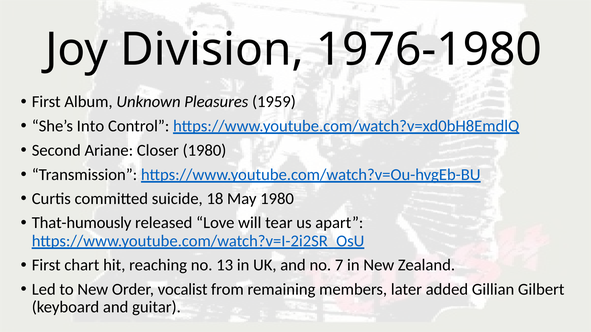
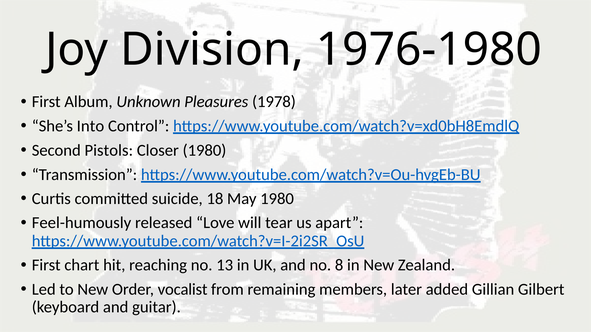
1959: 1959 -> 1978
Ariane: Ariane -> Pistols
That-humously: That-humously -> Feel-humously
7: 7 -> 8
